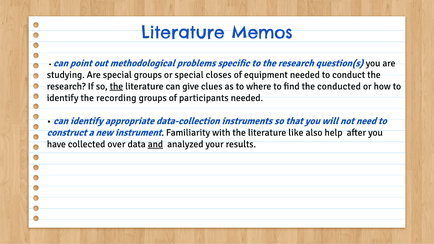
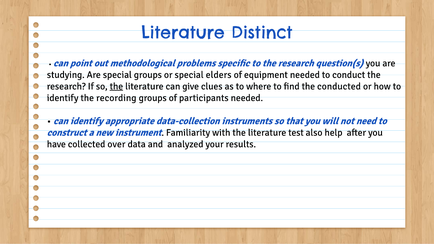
Memos: Memos -> Distinct
closes: closes -> elders
like: like -> test
and underline: present -> none
